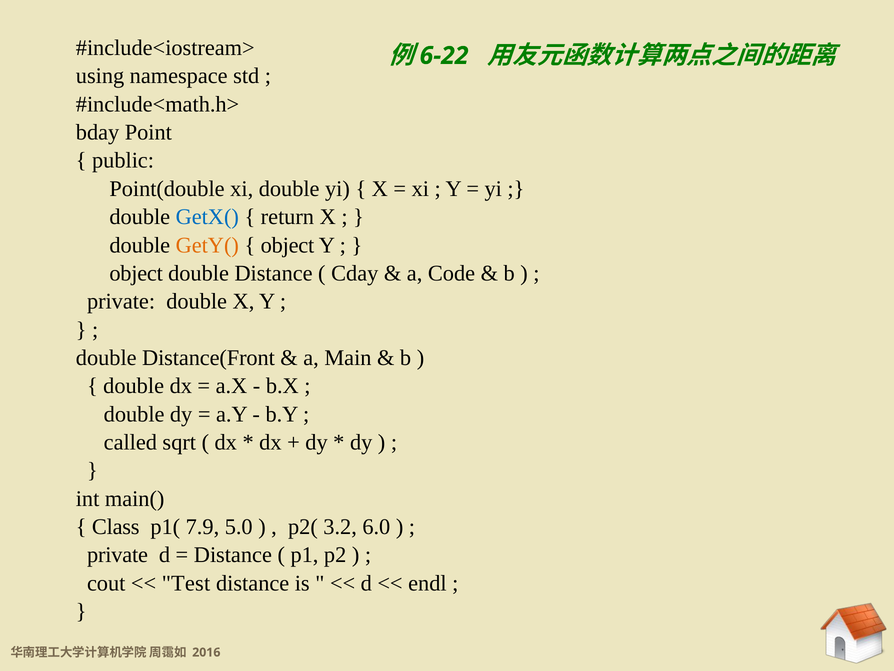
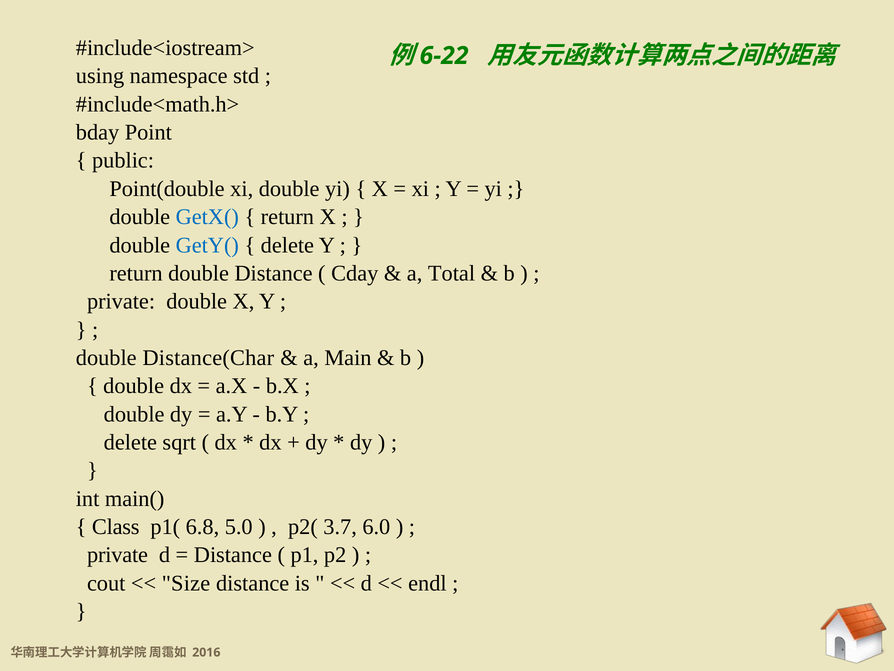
GetY( colour: orange -> blue
object at (287, 245): object -> delete
object at (136, 273): object -> return
Code: Code -> Total
Distance(Front: Distance(Front -> Distance(Char
called at (130, 442): called -> delete
7.9: 7.9 -> 6.8
3.2: 3.2 -> 3.7
Test: Test -> Size
